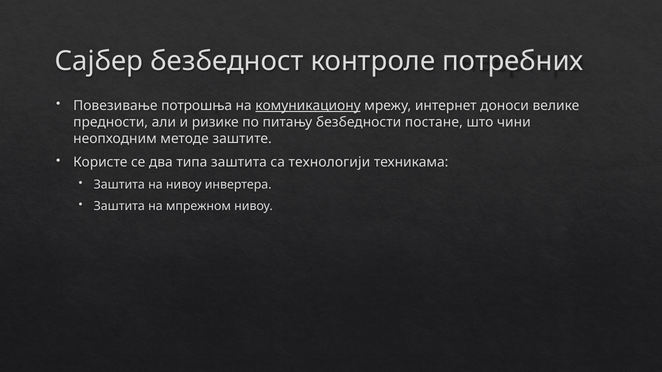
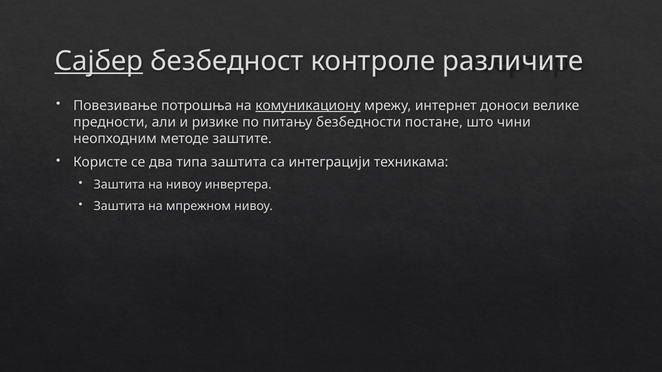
Сајбер underline: none -> present
потребних: потребних -> различите
технологији: технологији -> интеграцији
